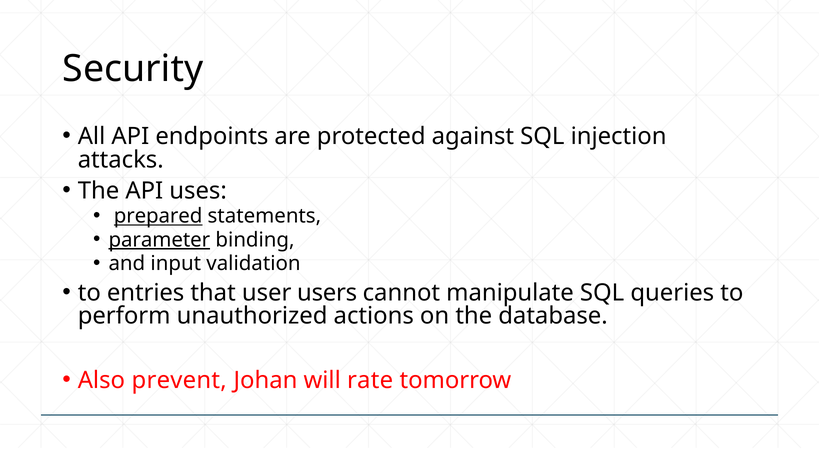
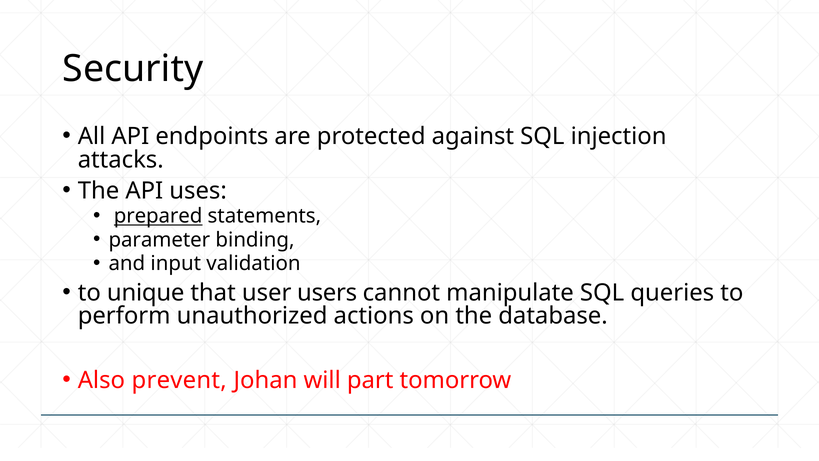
parameter underline: present -> none
entries: entries -> unique
rate: rate -> part
